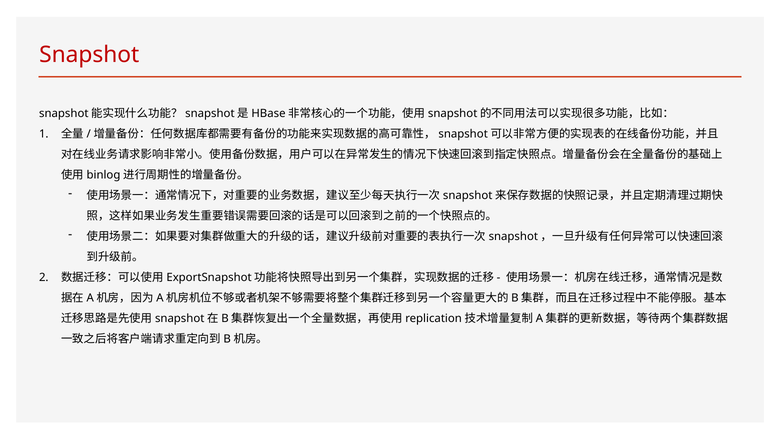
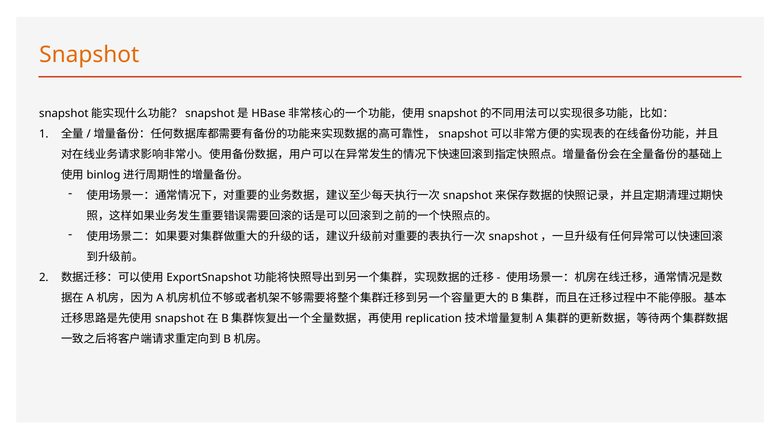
Snapshot colour: red -> orange
